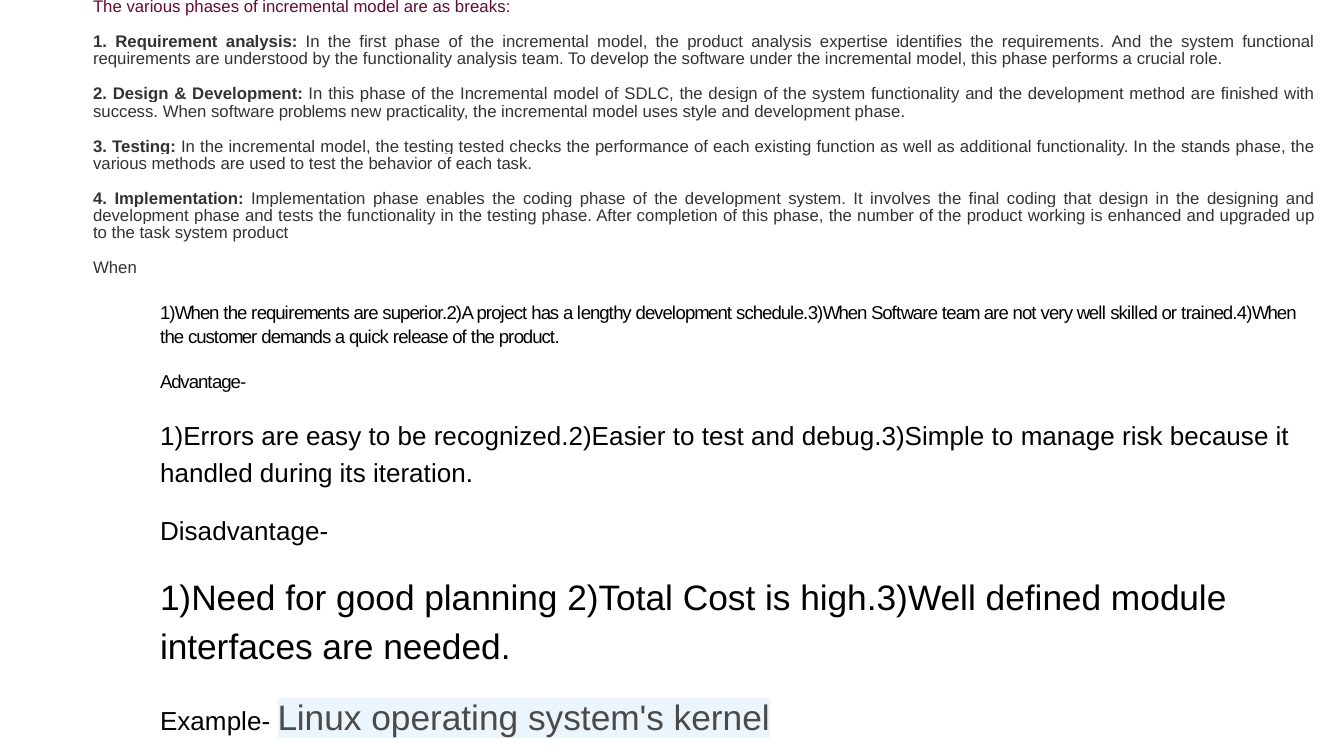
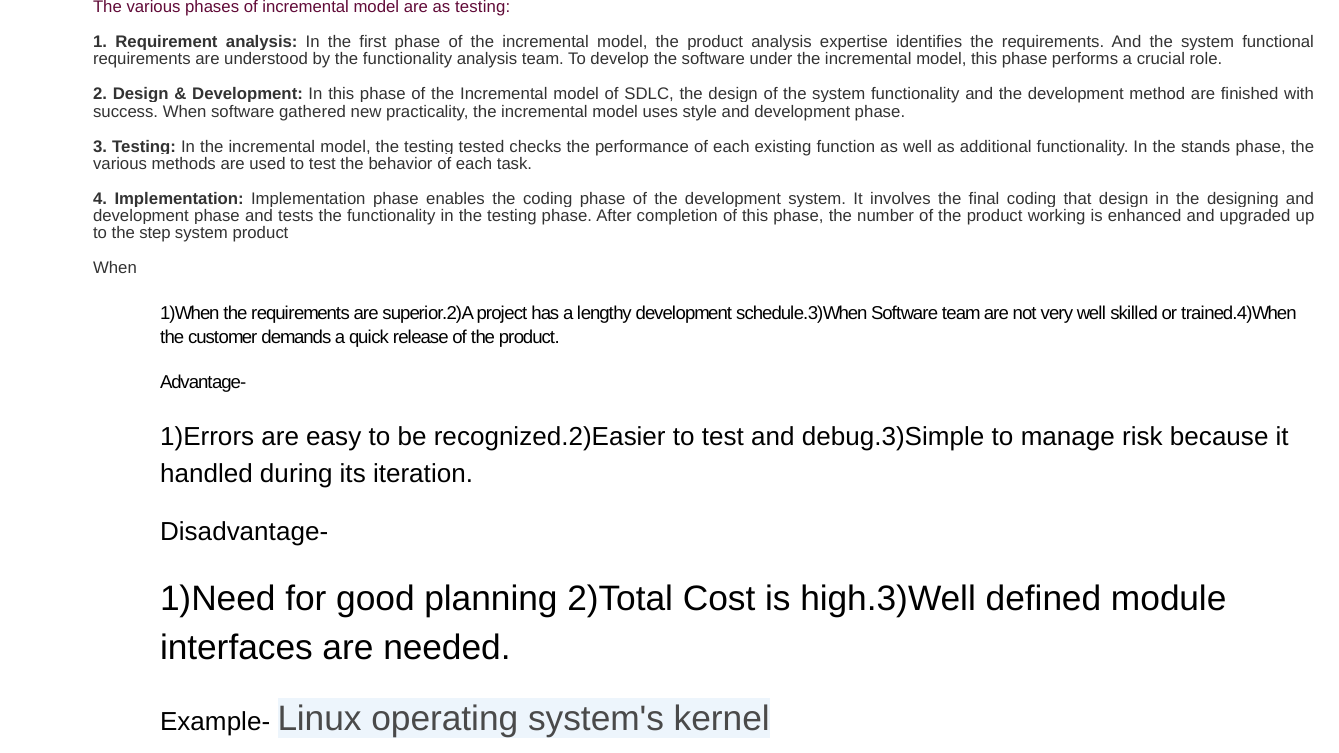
as breaks: breaks -> testing
problems: problems -> gathered
the task: task -> step
